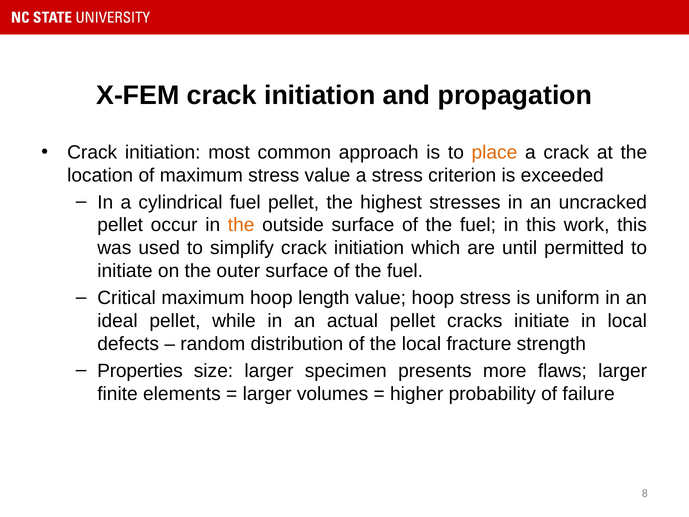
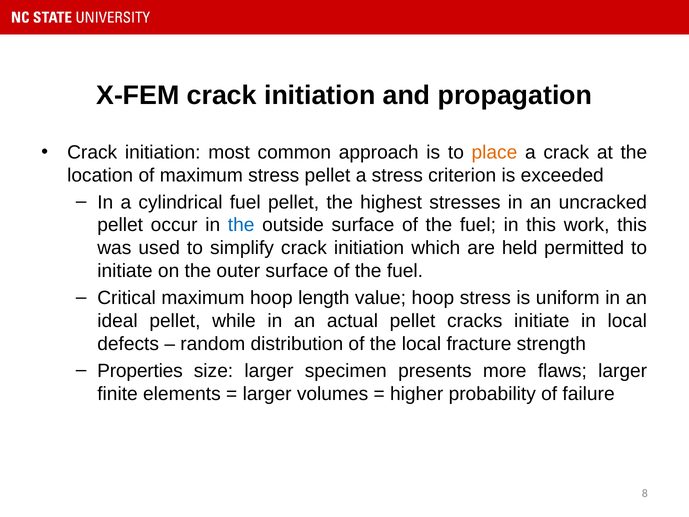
stress value: value -> pellet
the at (241, 225) colour: orange -> blue
until: until -> held
